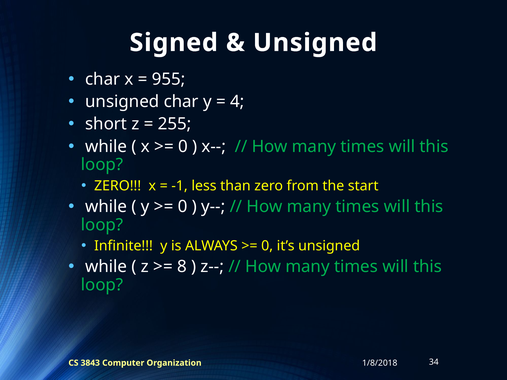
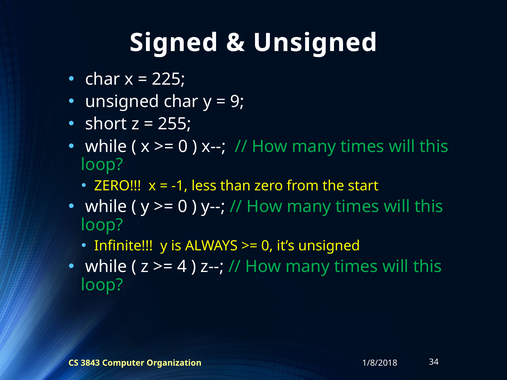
955: 955 -> 225
4: 4 -> 9
8: 8 -> 4
